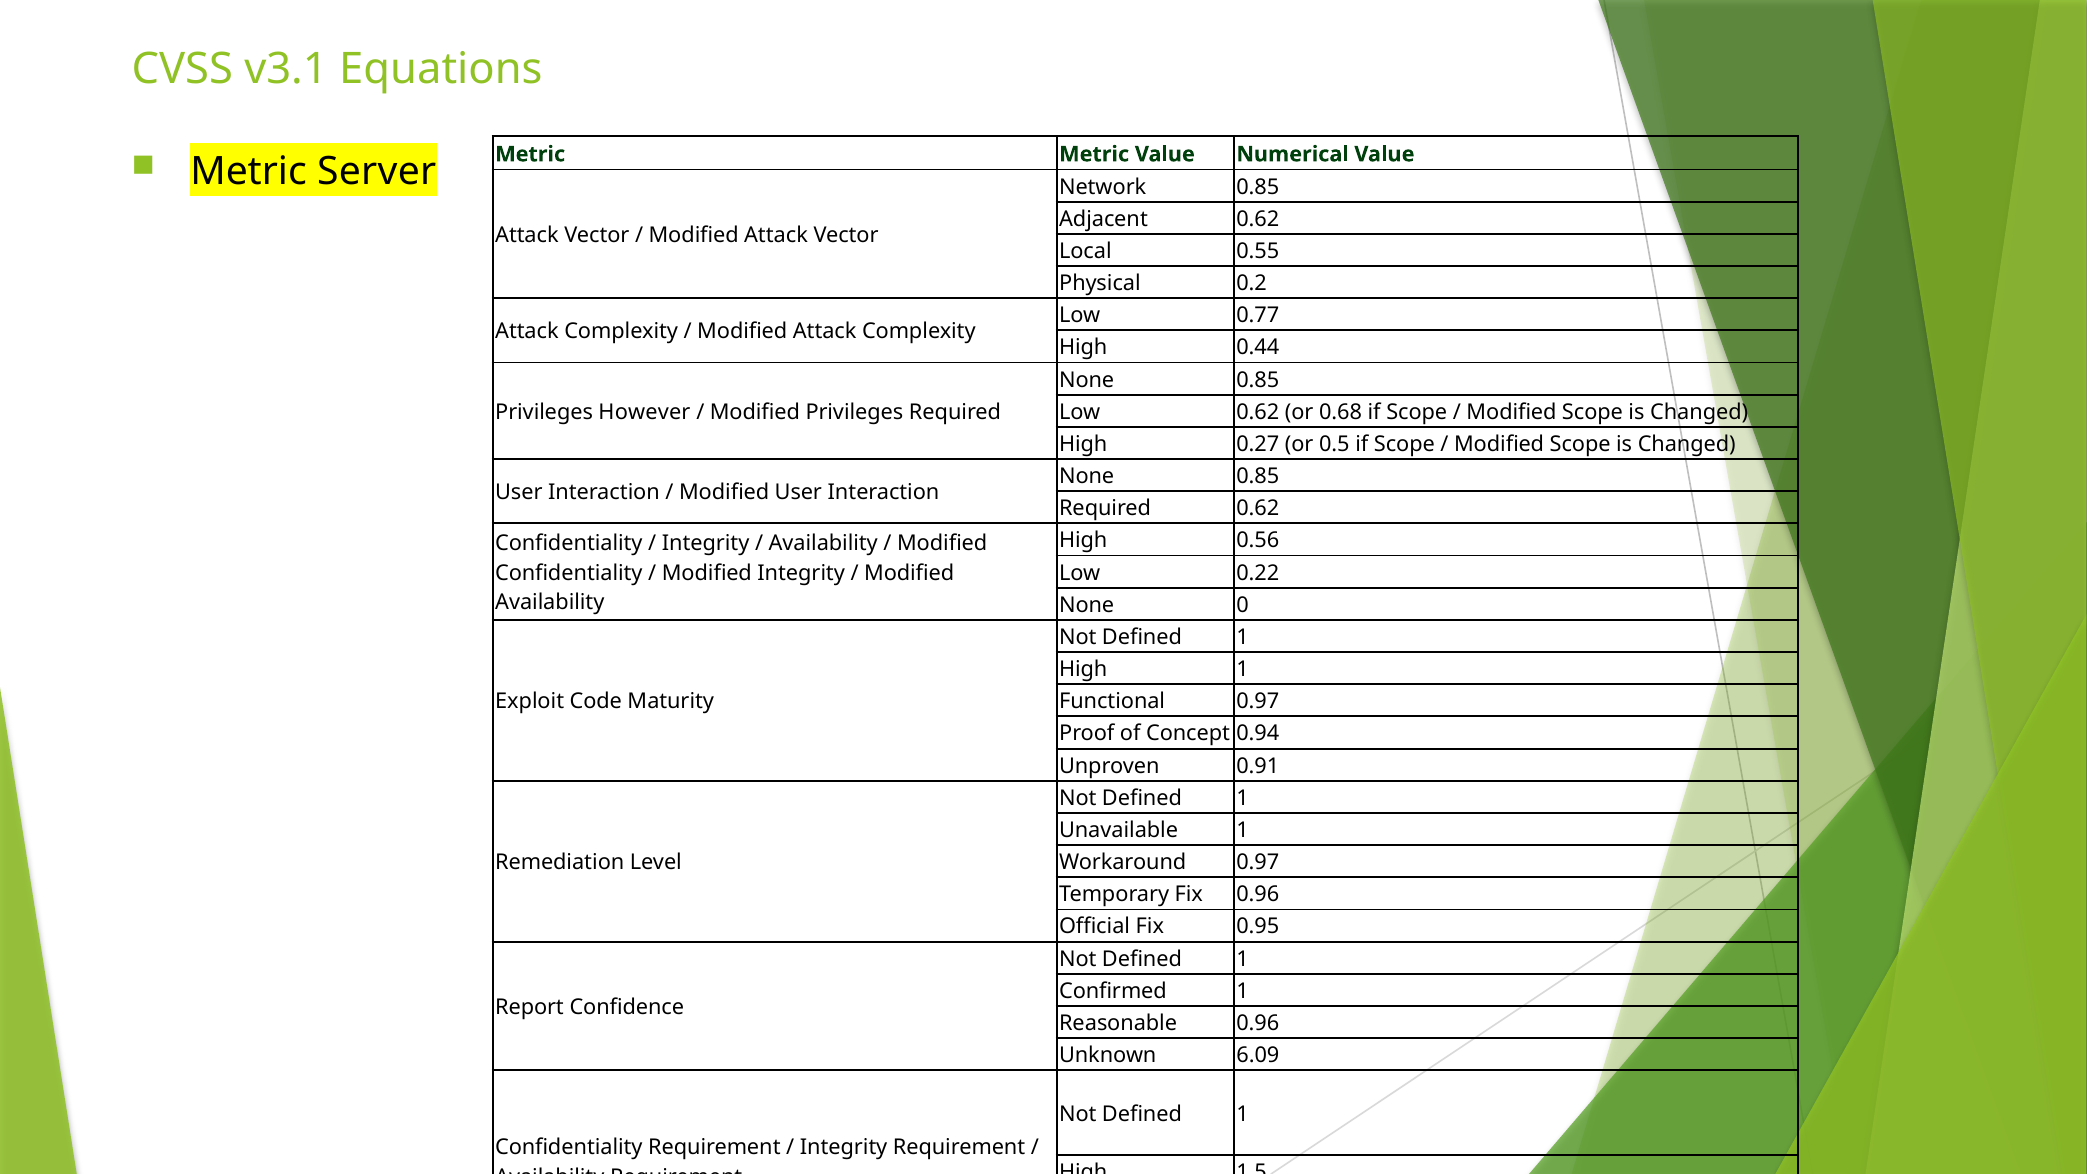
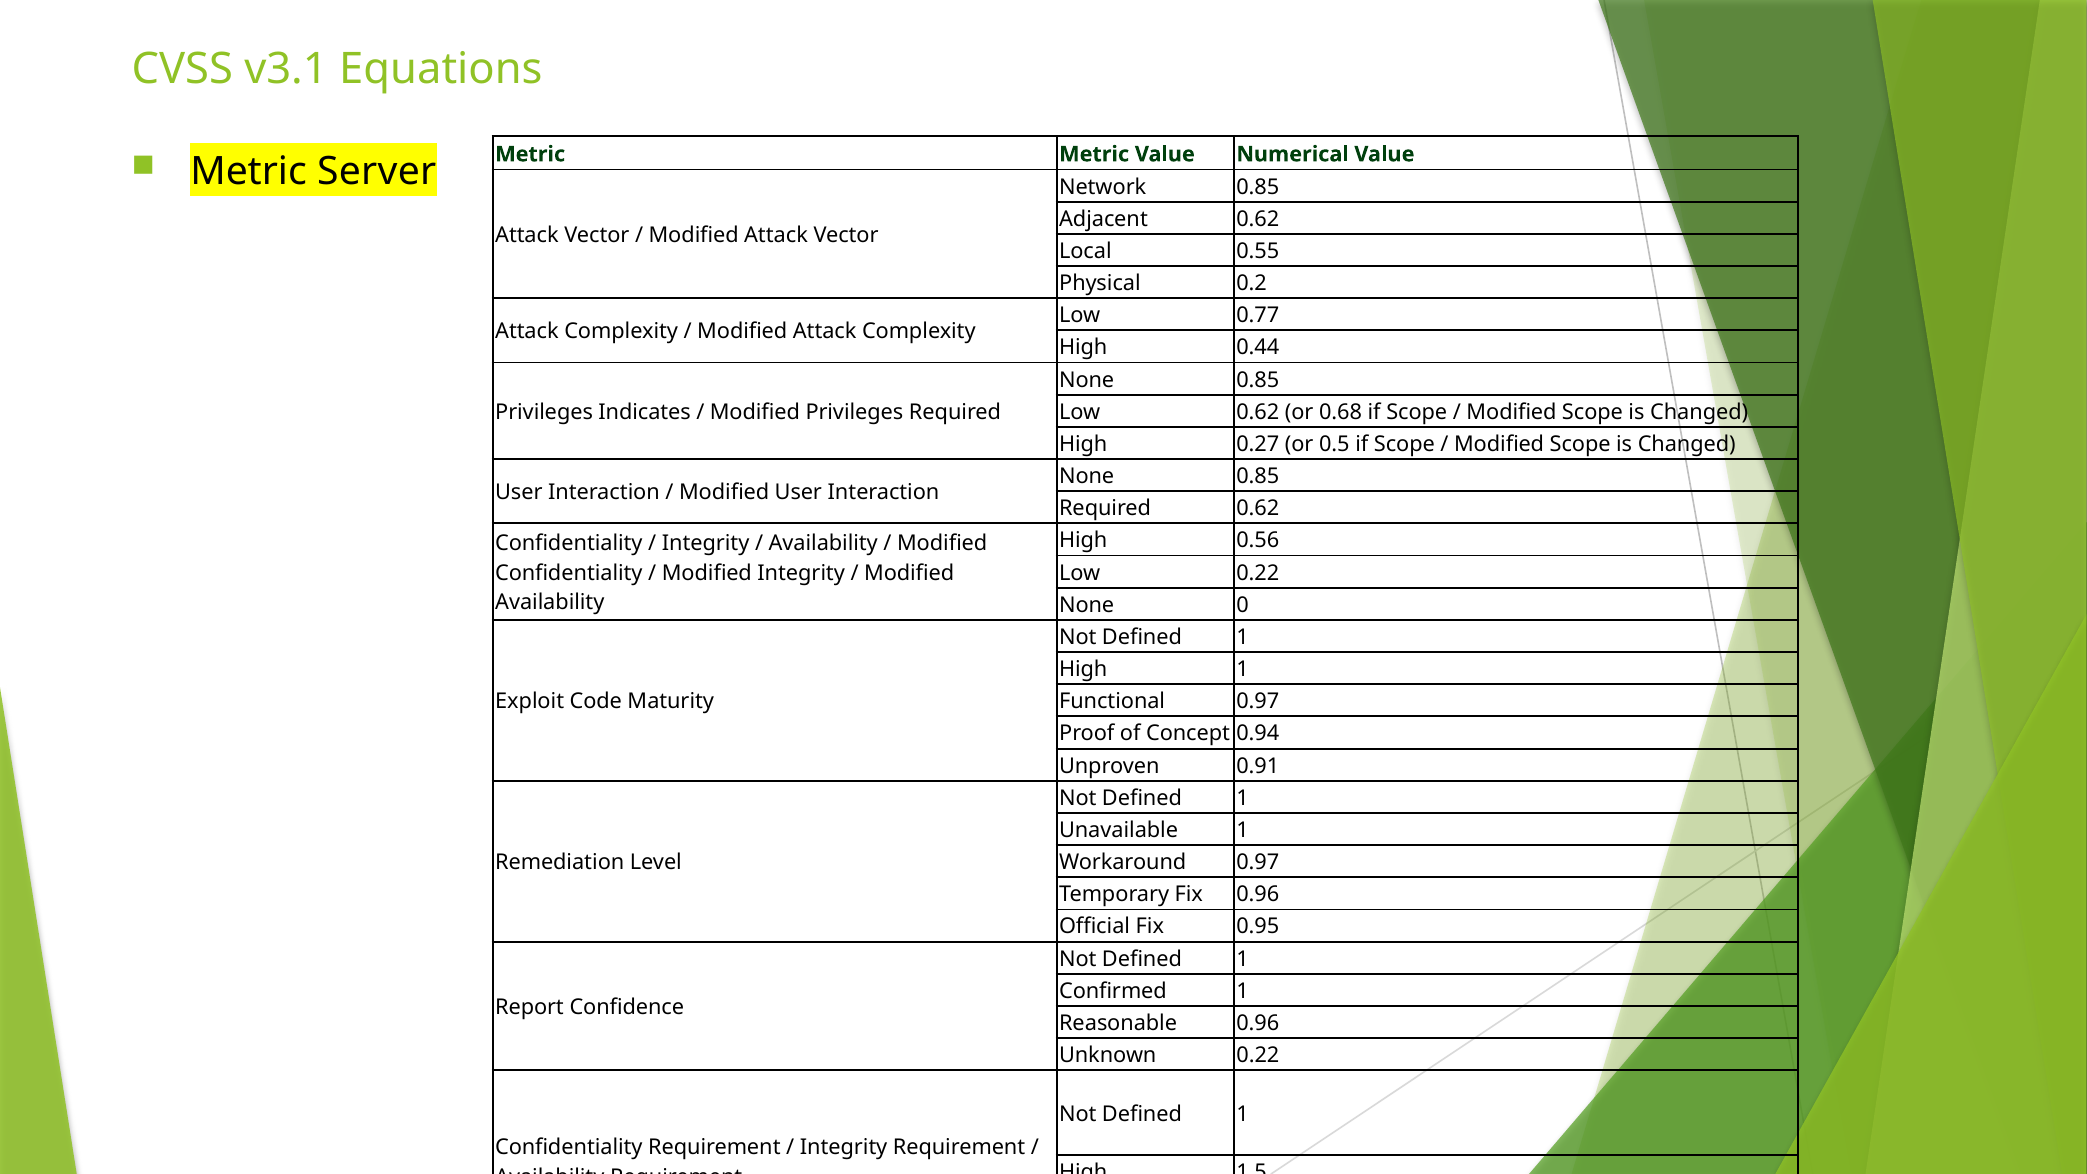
However: However -> Indicates
Unknown 6.09: 6.09 -> 0.22
